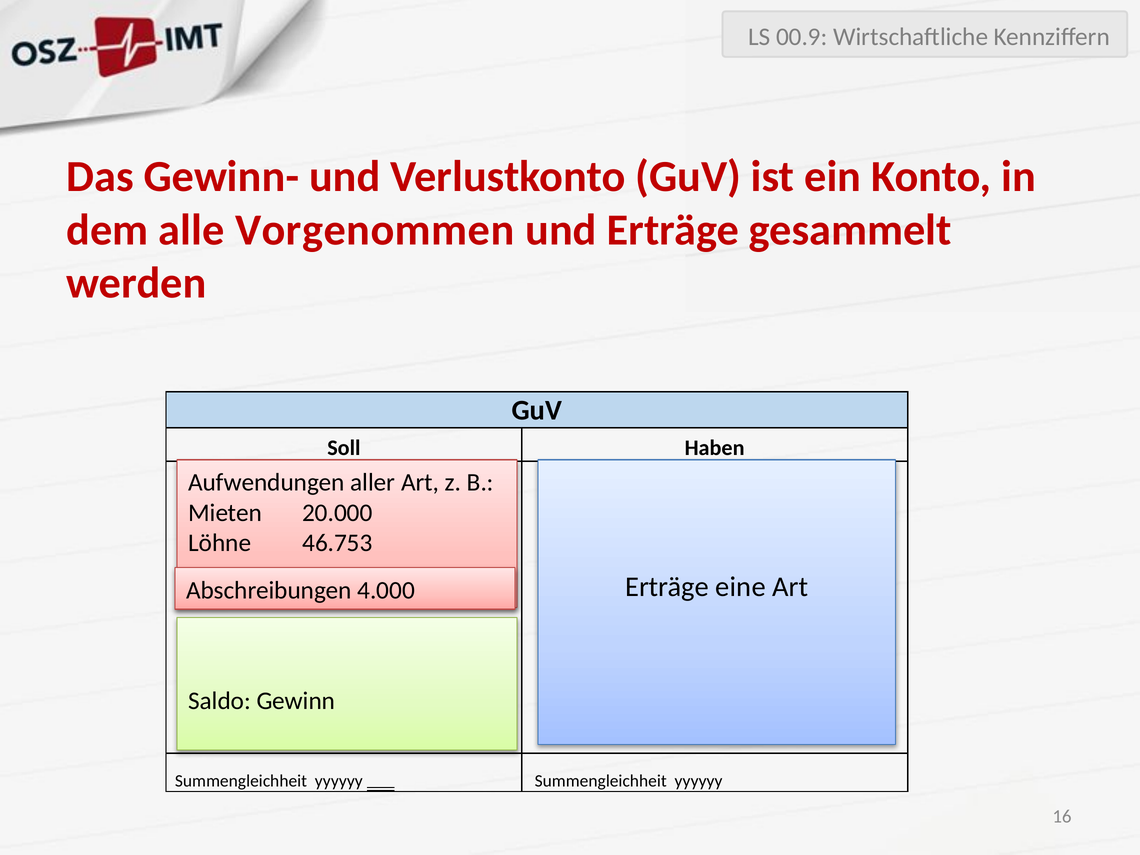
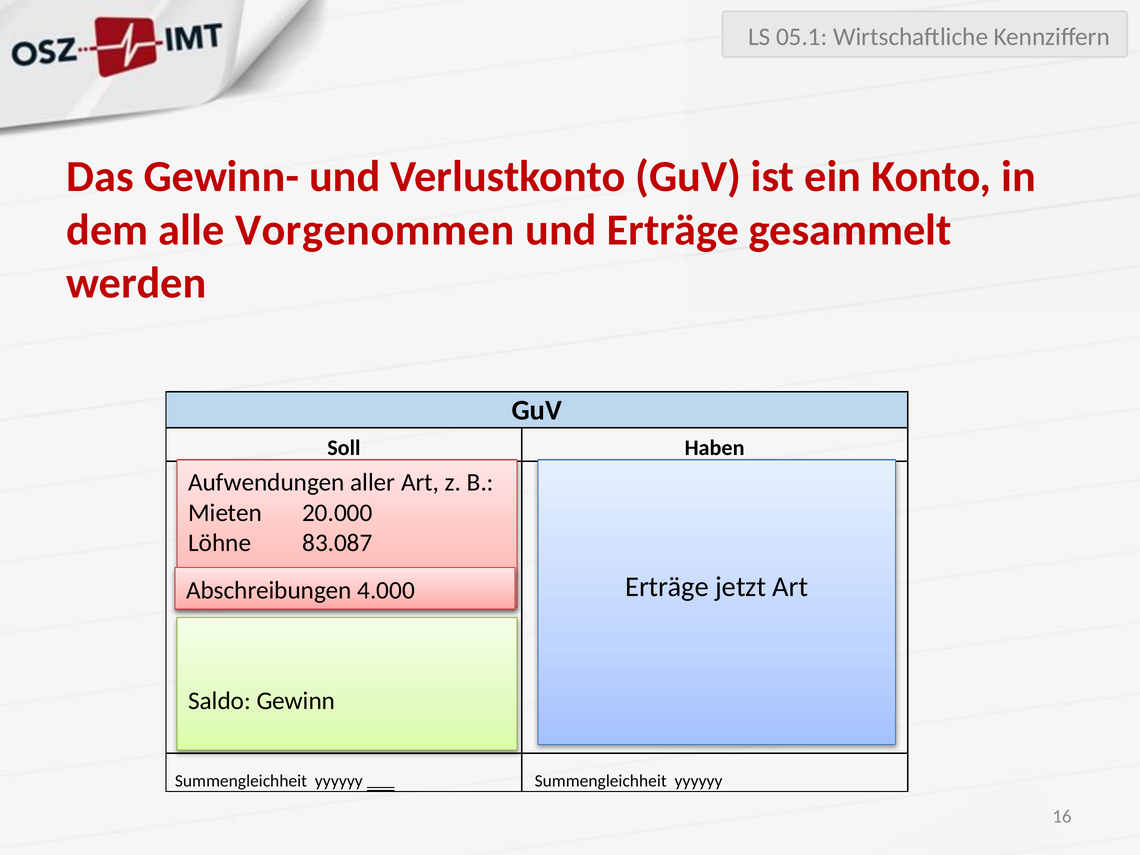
00.9: 00.9 -> 05.1
46.753: 46.753 -> 83.087
eine: eine -> jetzt
